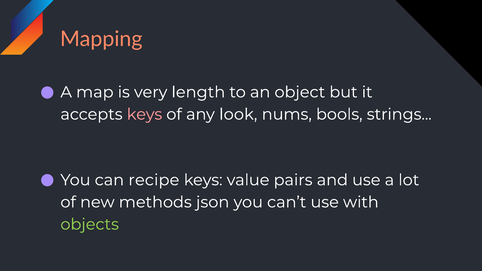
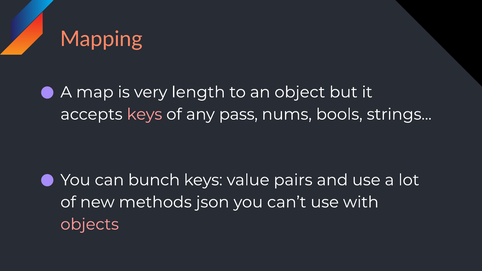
look: look -> pass
recipe: recipe -> bunch
objects colour: light green -> pink
